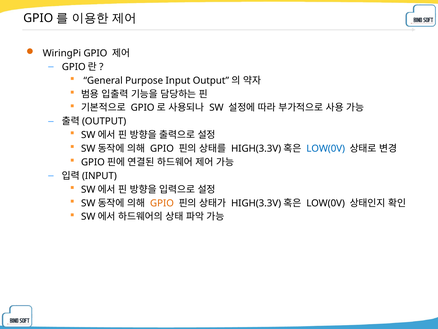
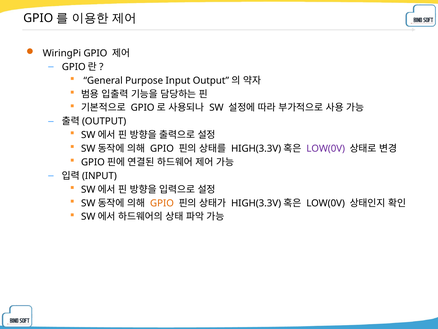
LOW(0V at (326, 148) colour: blue -> purple
